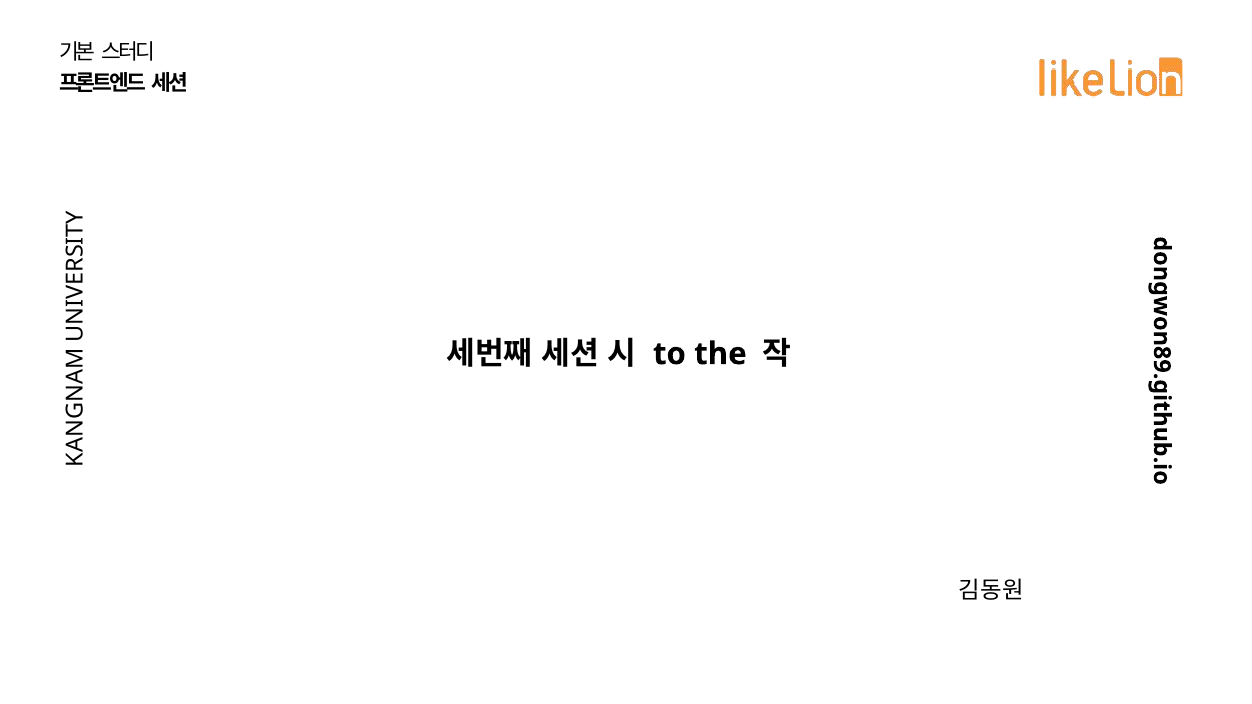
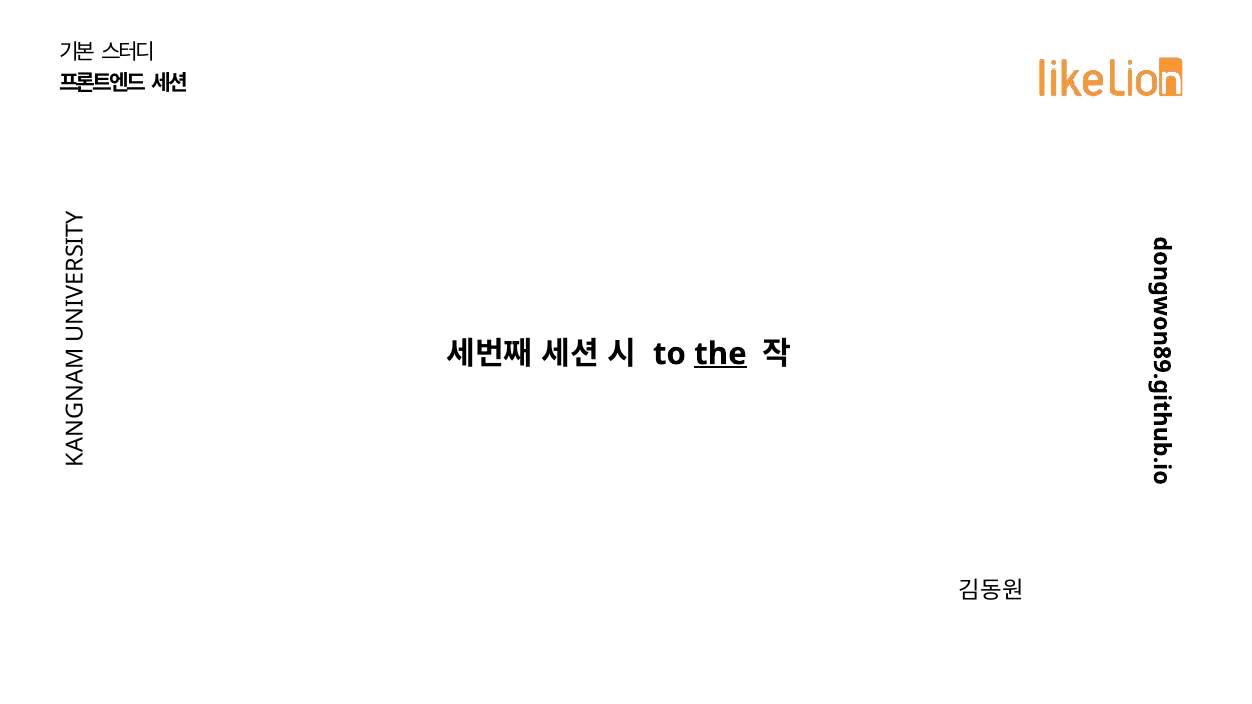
the underline: none -> present
